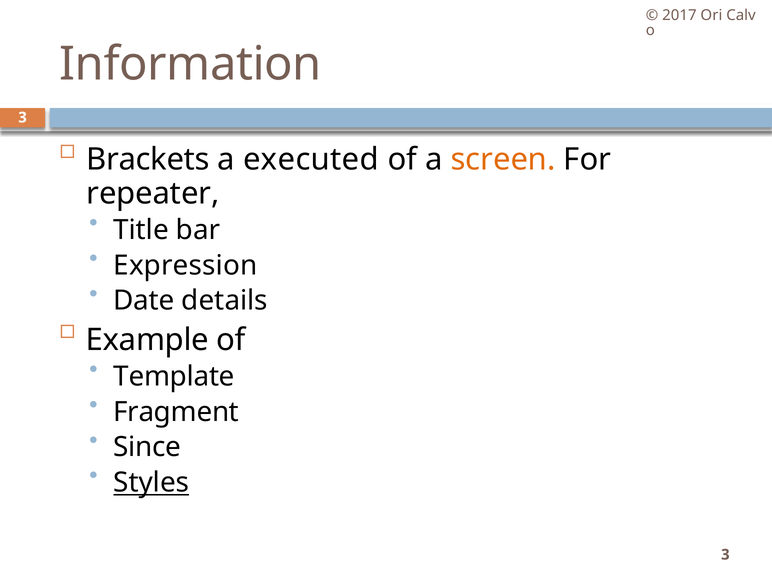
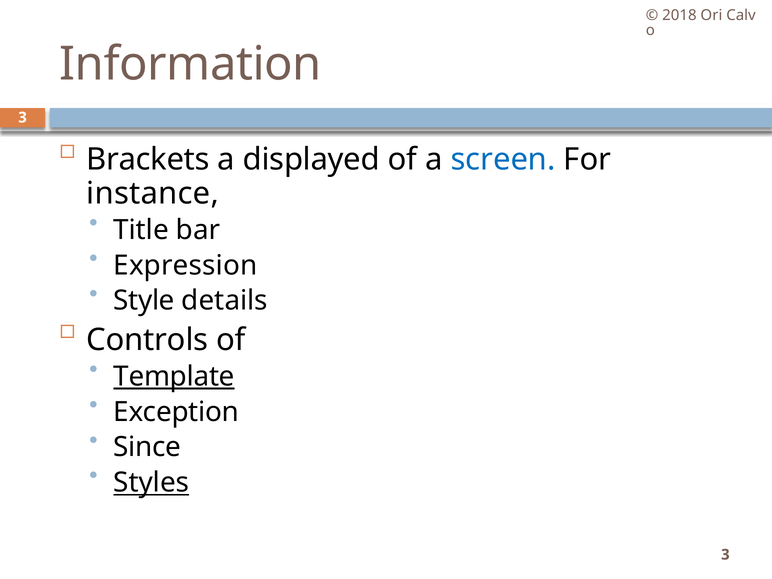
2017: 2017 -> 2018
executed: executed -> displayed
screen colour: orange -> blue
repeater: repeater -> instance
Date: Date -> Style
Example: Example -> Controls
Template underline: none -> present
Fragment: Fragment -> Exception
